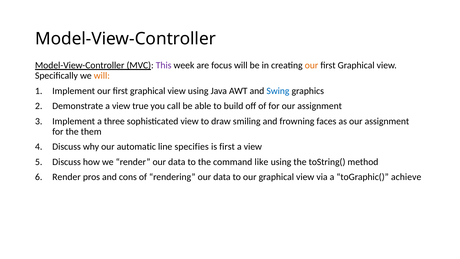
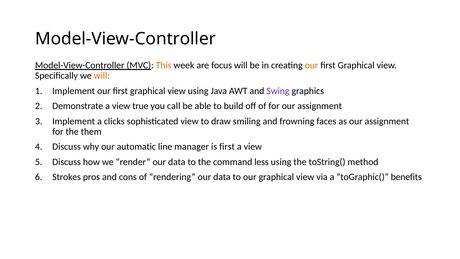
This colour: purple -> orange
Swing colour: blue -> purple
three: three -> clicks
specifies: specifies -> manager
like: like -> less
Render at (67, 177): Render -> Strokes
achieve: achieve -> benefits
